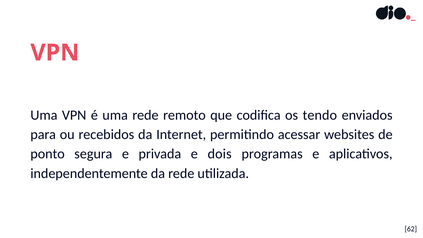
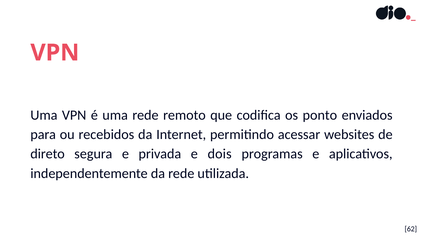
tendo: tendo -> ponto
ponto: ponto -> direto
